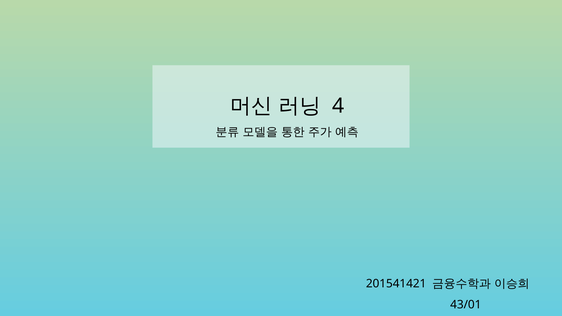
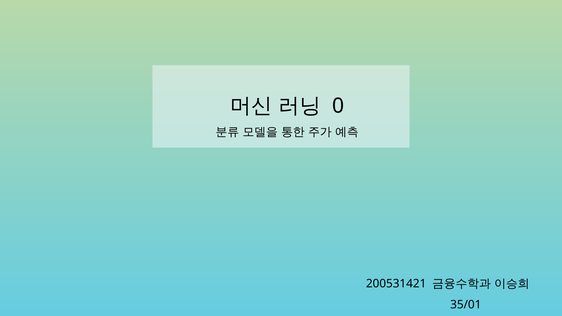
4: 4 -> 0
201541421: 201541421 -> 200531421
43/01: 43/01 -> 35/01
